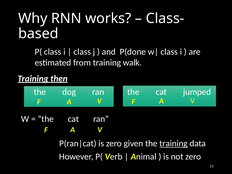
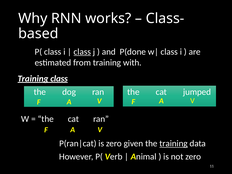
class at (82, 52) underline: none -> present
walk: walk -> with
Training then: then -> class
